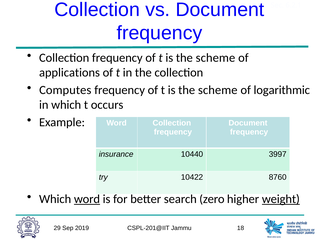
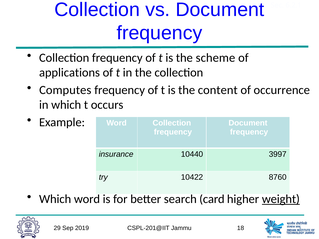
scheme at (218, 90): scheme -> content
logarithmic: logarithmic -> occurrence
word at (87, 199) underline: present -> none
zero: zero -> card
